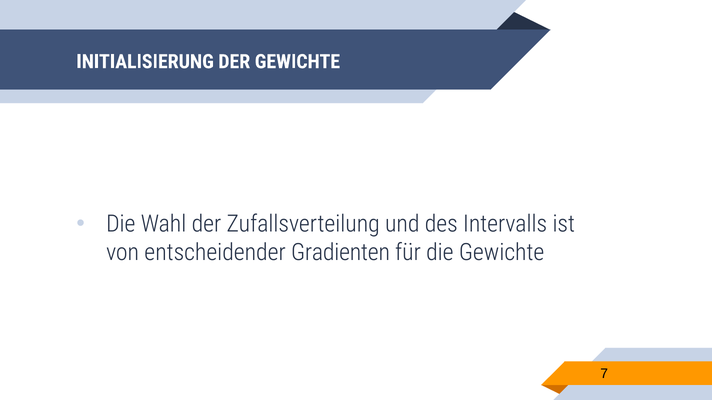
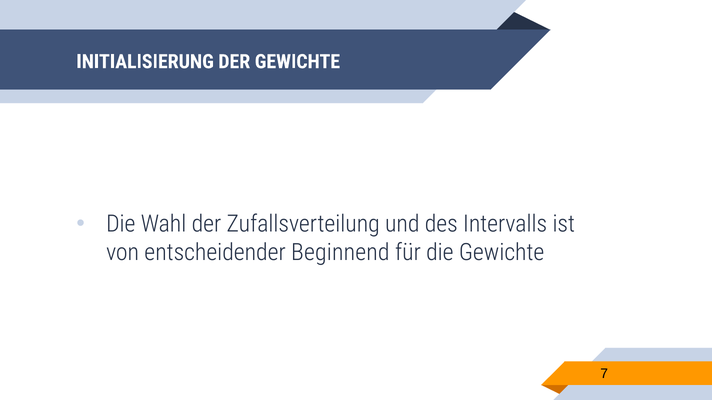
Gradienten: Gradienten -> Beginnend
